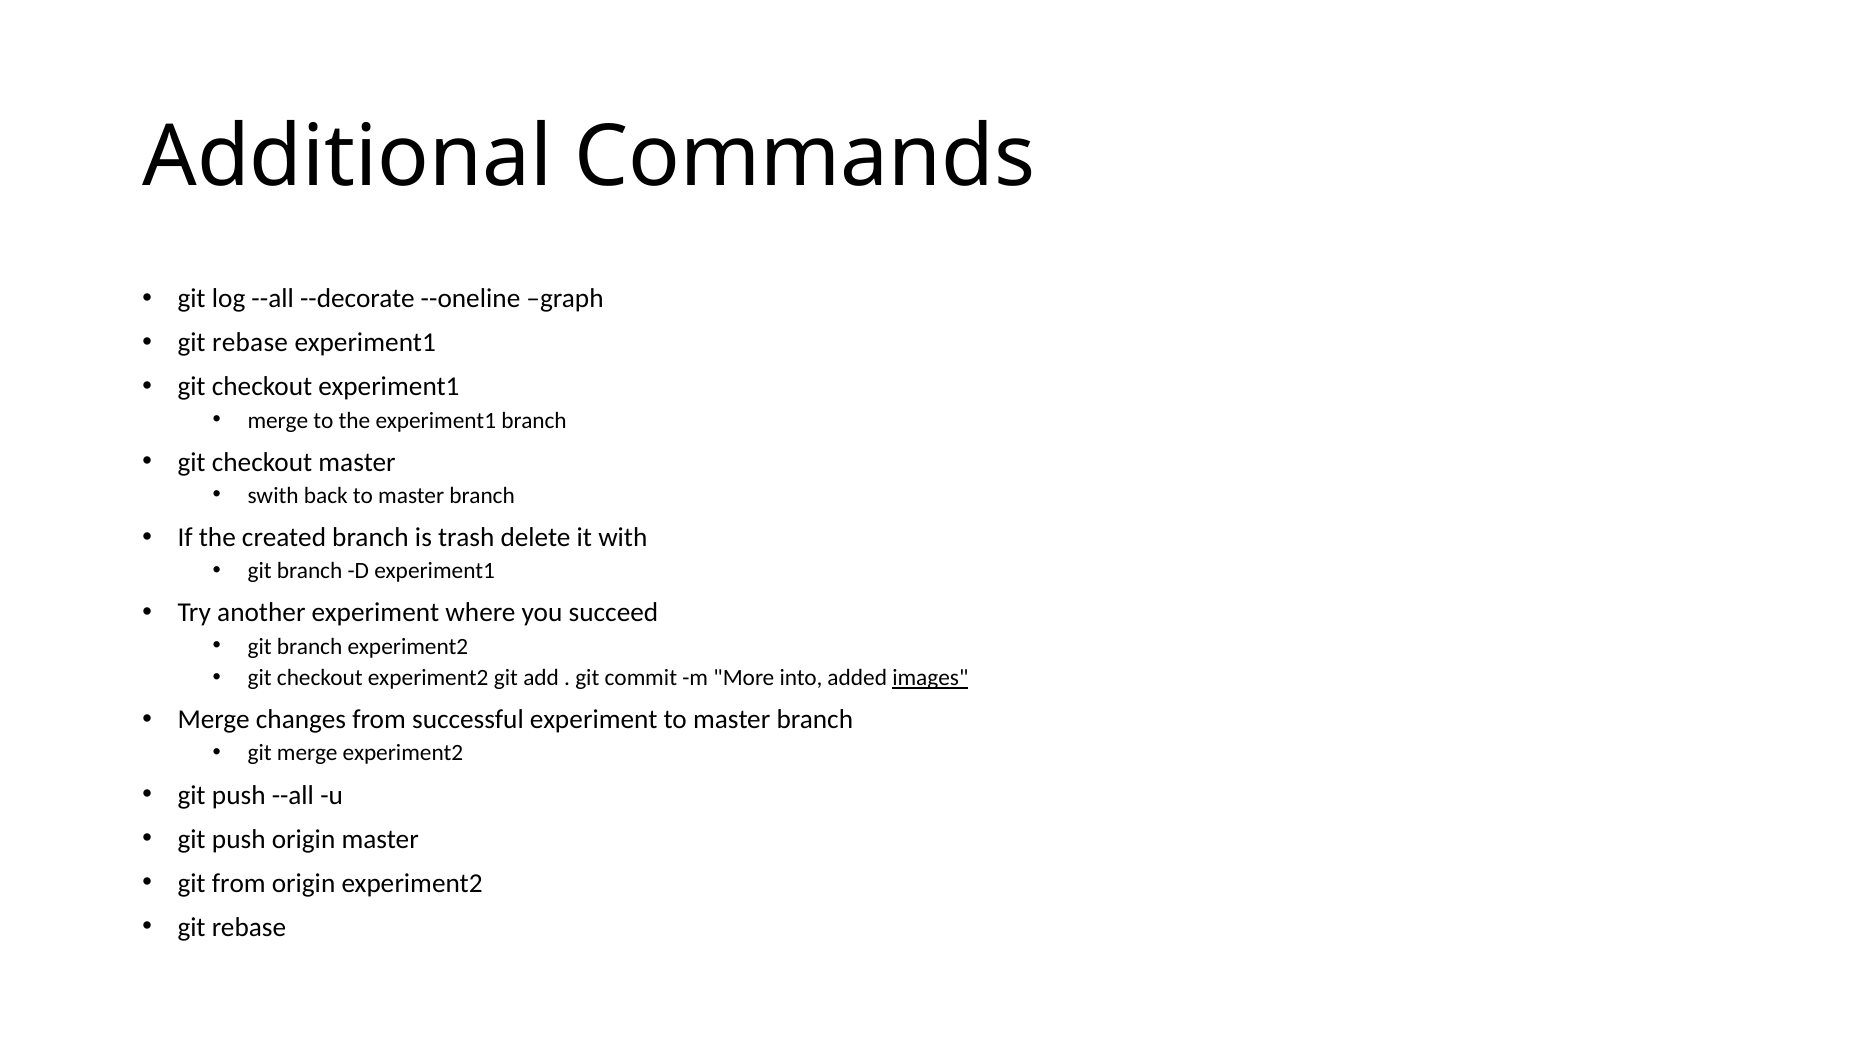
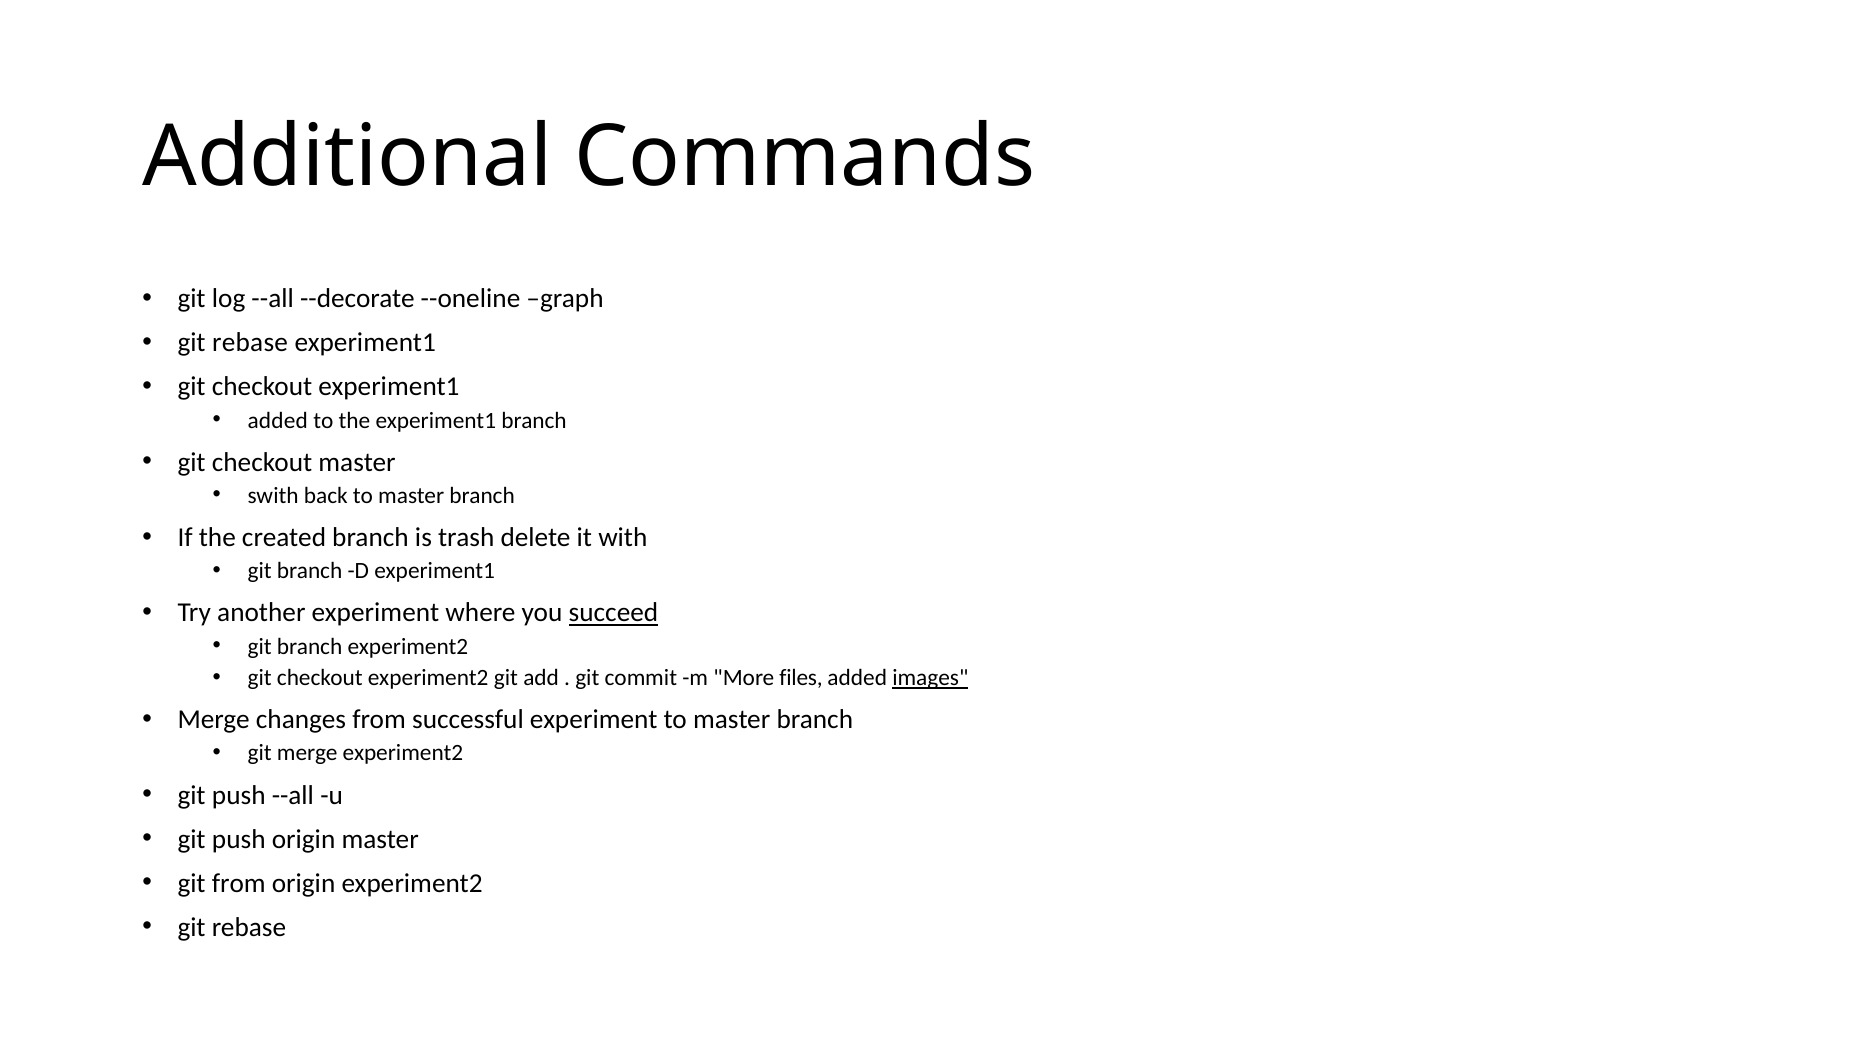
merge at (278, 420): merge -> added
succeed underline: none -> present
into: into -> files
